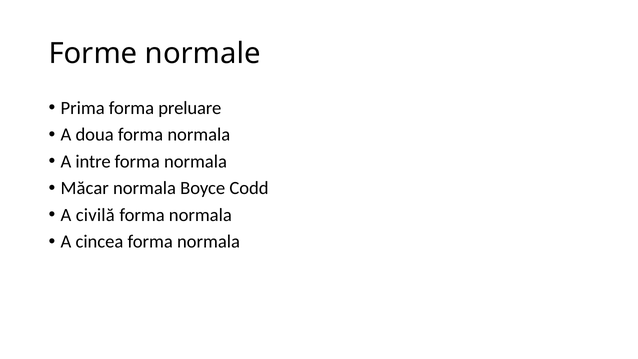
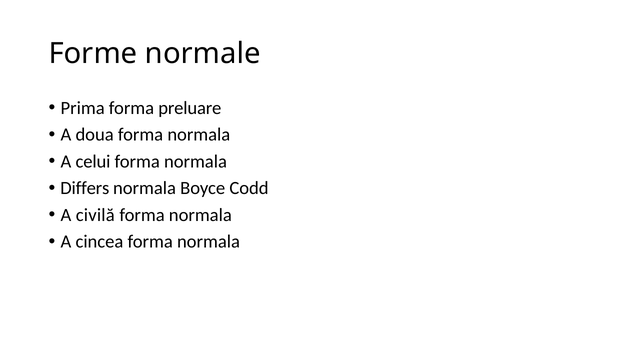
intre: intre -> celui
Măcar: Măcar -> Differs
